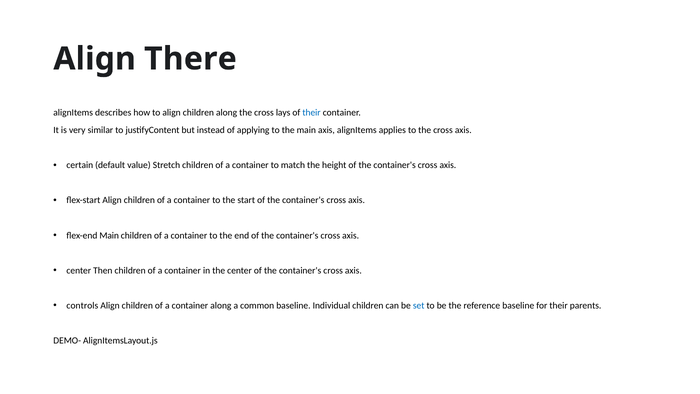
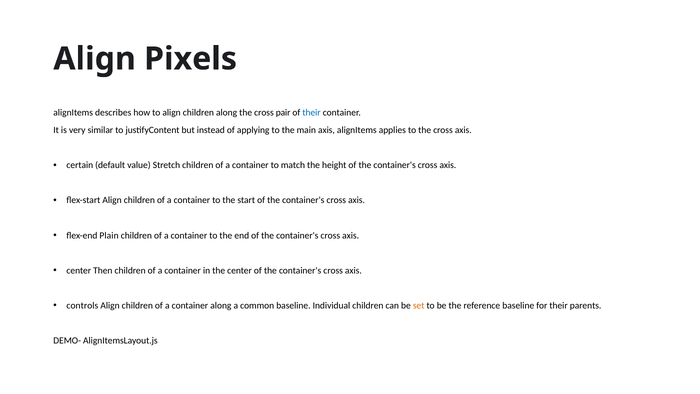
There: There -> Pixels
lays: lays -> pair
flex-end Main: Main -> Plain
set colour: blue -> orange
